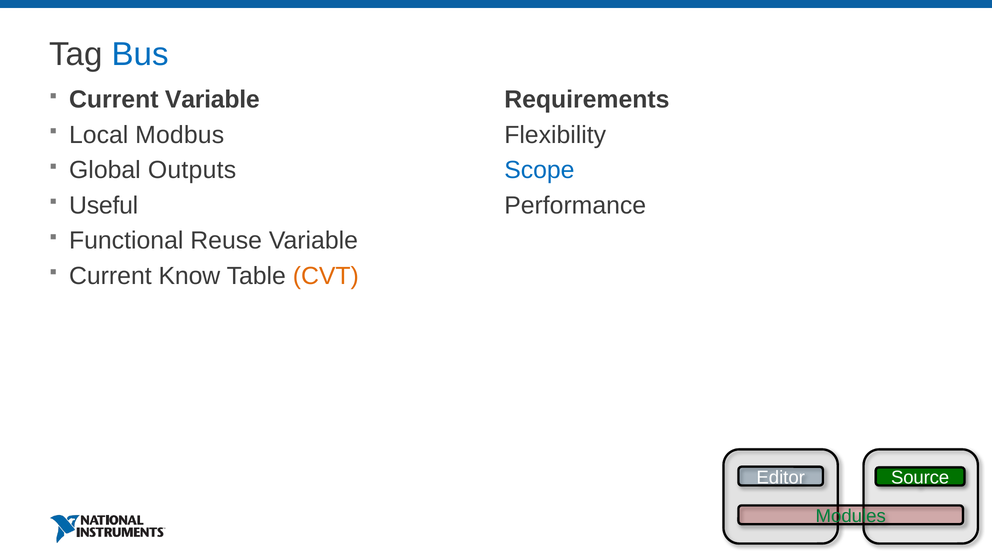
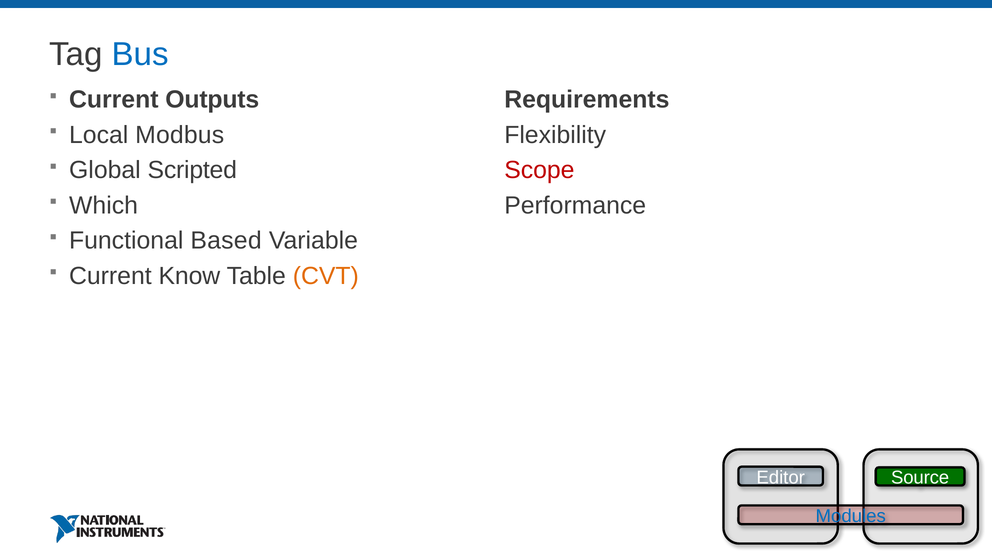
Current Variable: Variable -> Outputs
Scope colour: blue -> red
Outputs: Outputs -> Scripted
Useful: Useful -> Which
Reuse: Reuse -> Based
Modules colour: green -> blue
